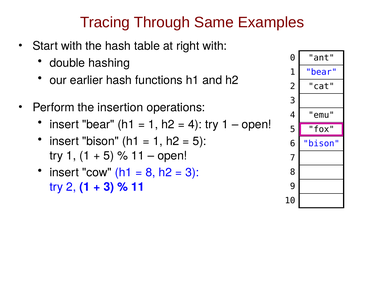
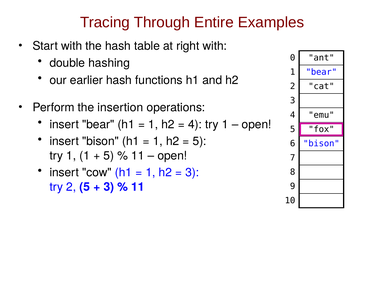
Same: Same -> Entire
8 at (150, 172): 8 -> 1
2 1: 1 -> 5
